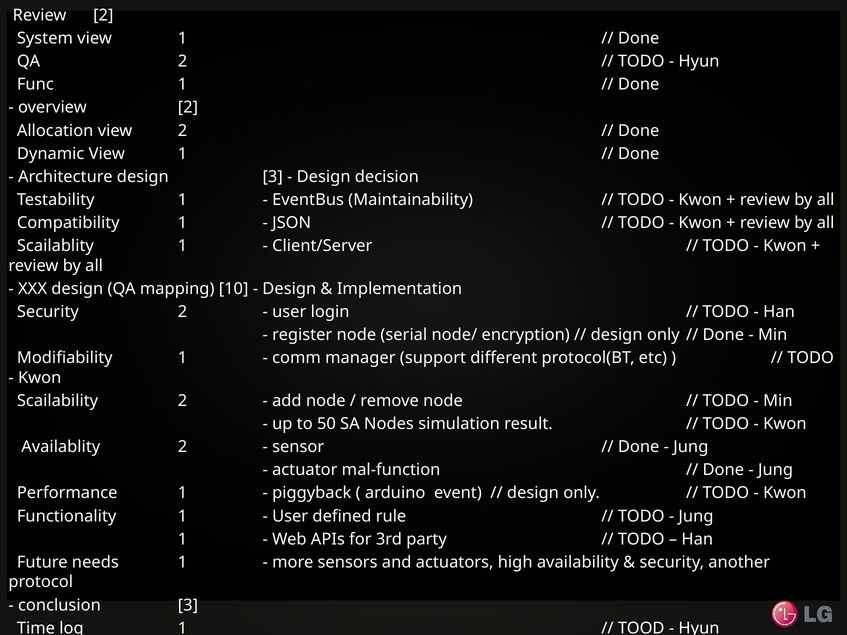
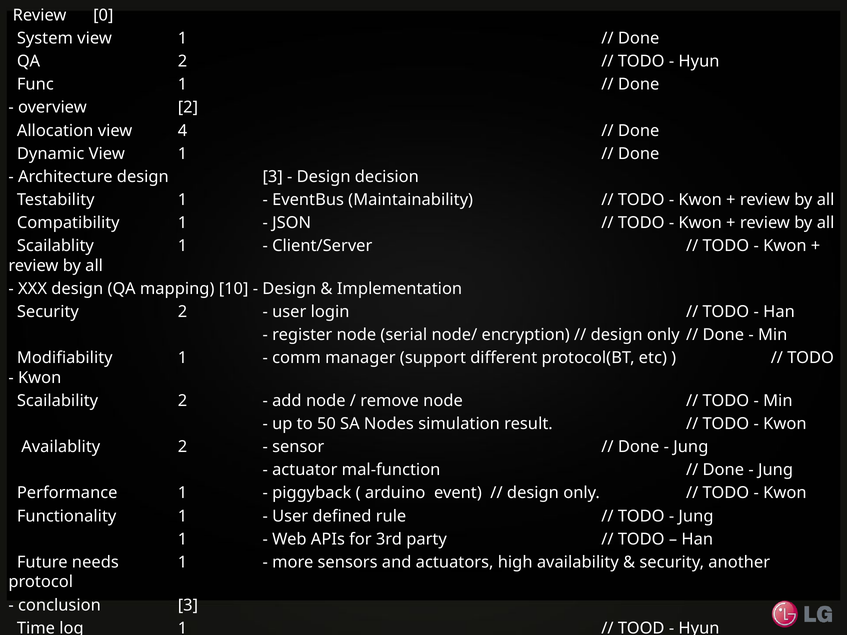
Review 2: 2 -> 0
view 2: 2 -> 4
